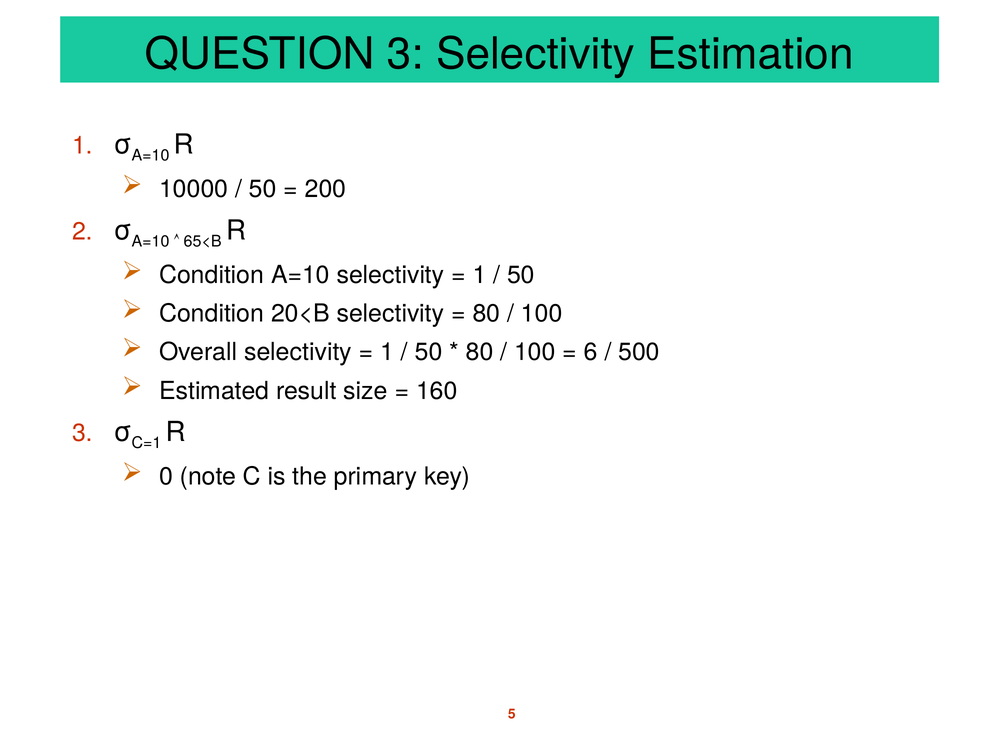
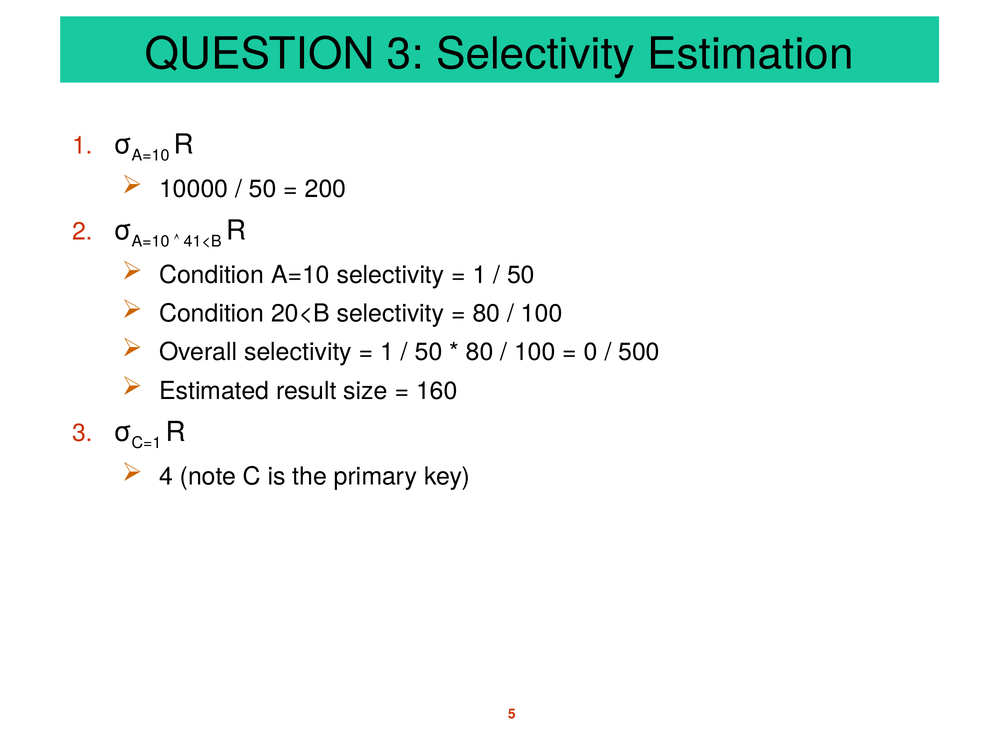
65<B: 65<B -> 41<B
6: 6 -> 0
0: 0 -> 4
